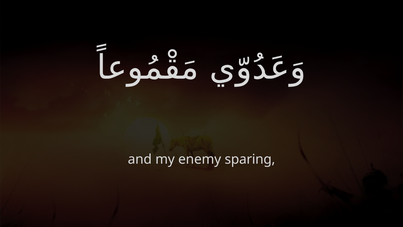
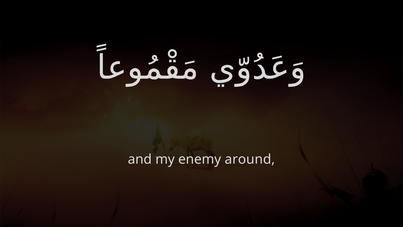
sparing: sparing -> around
